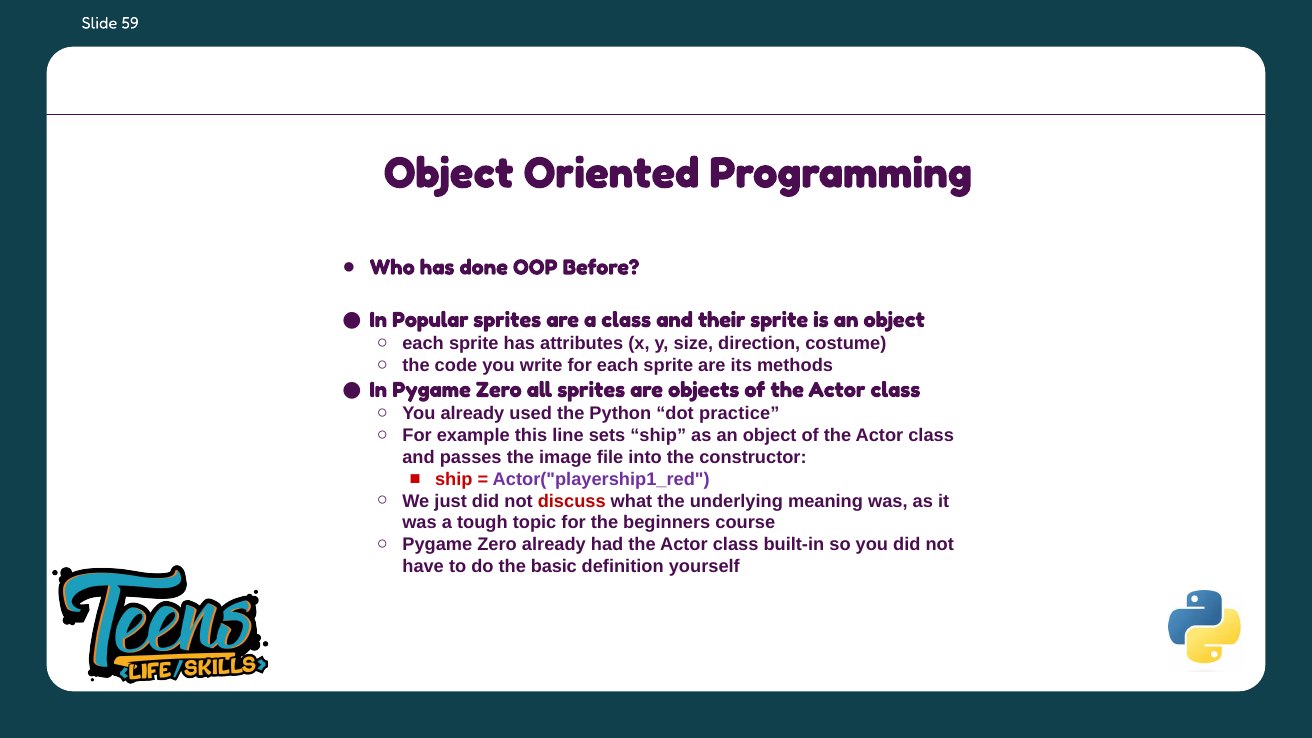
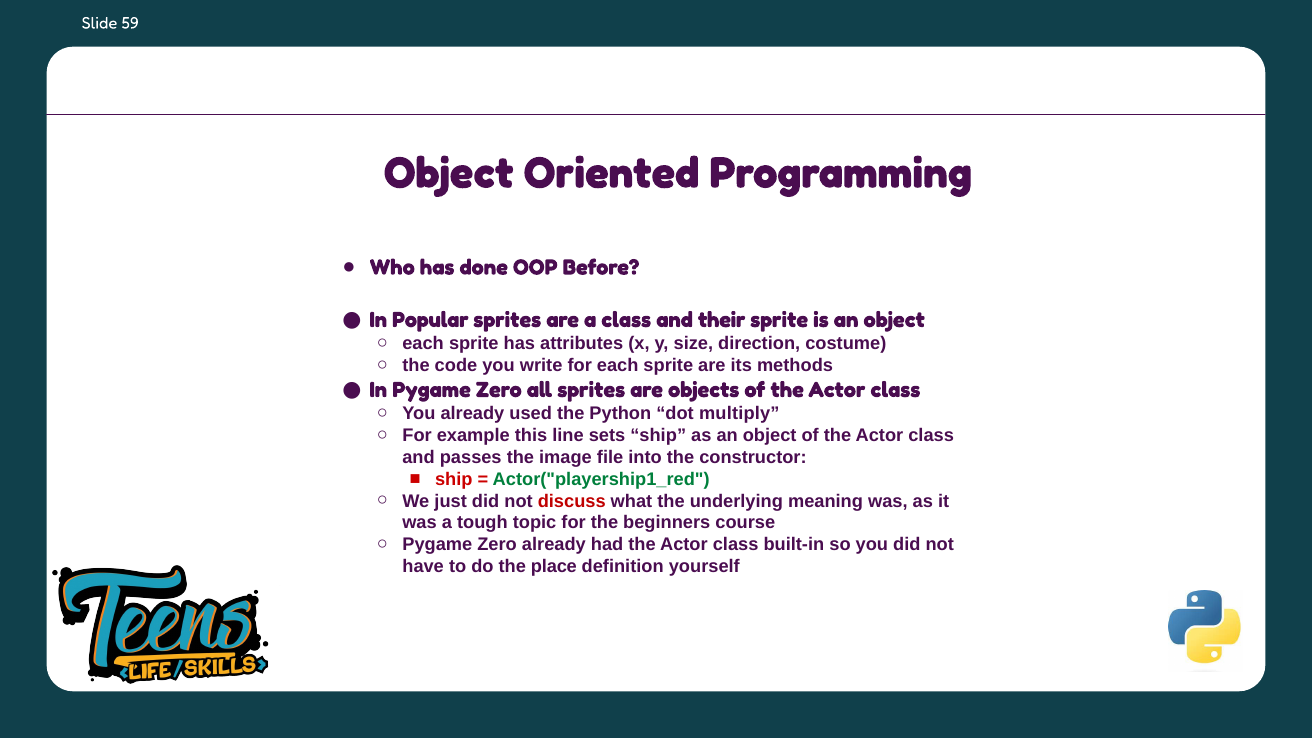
practice: practice -> multiply
Actor("playership1_red colour: purple -> green
basic: basic -> place
